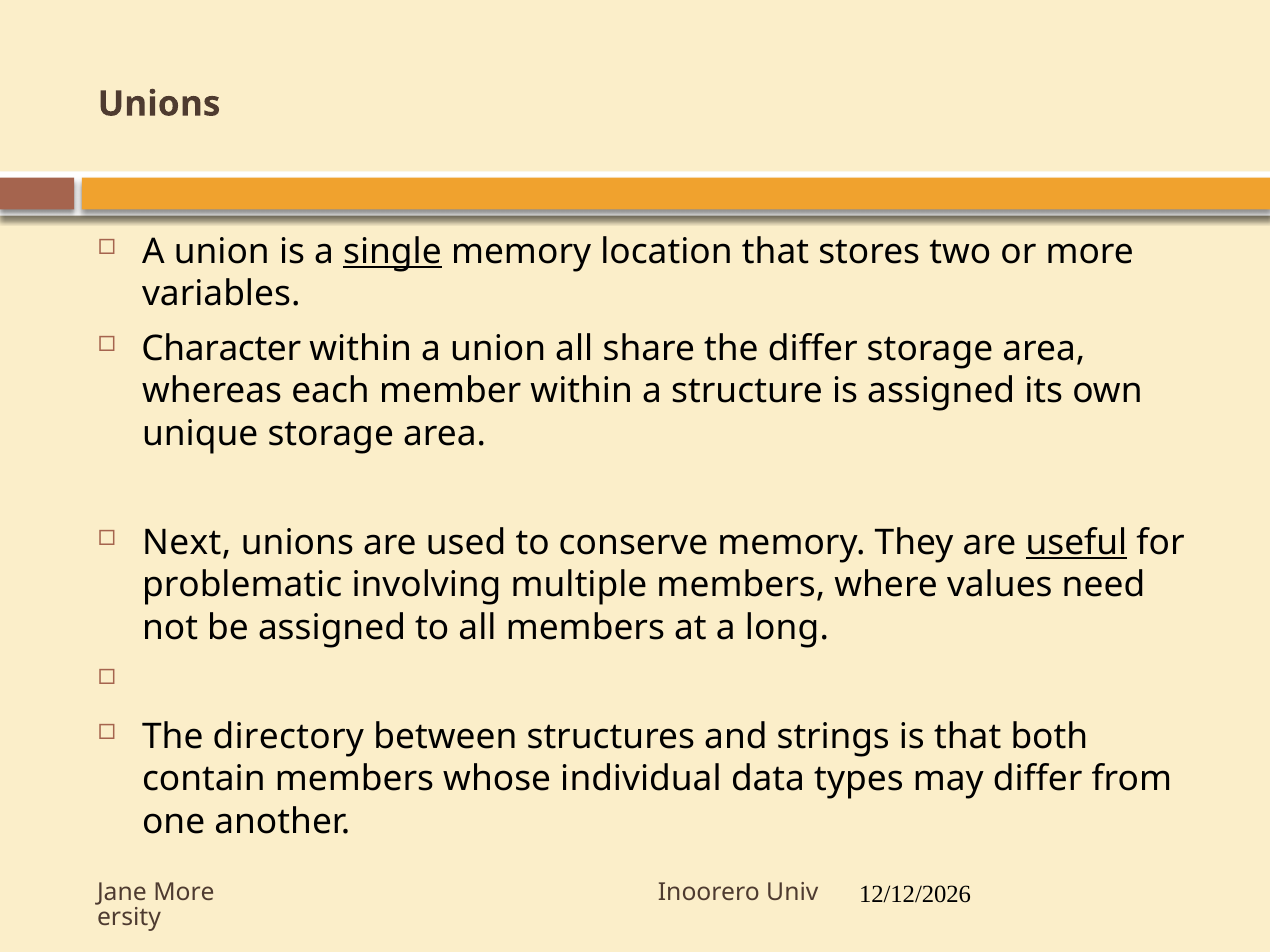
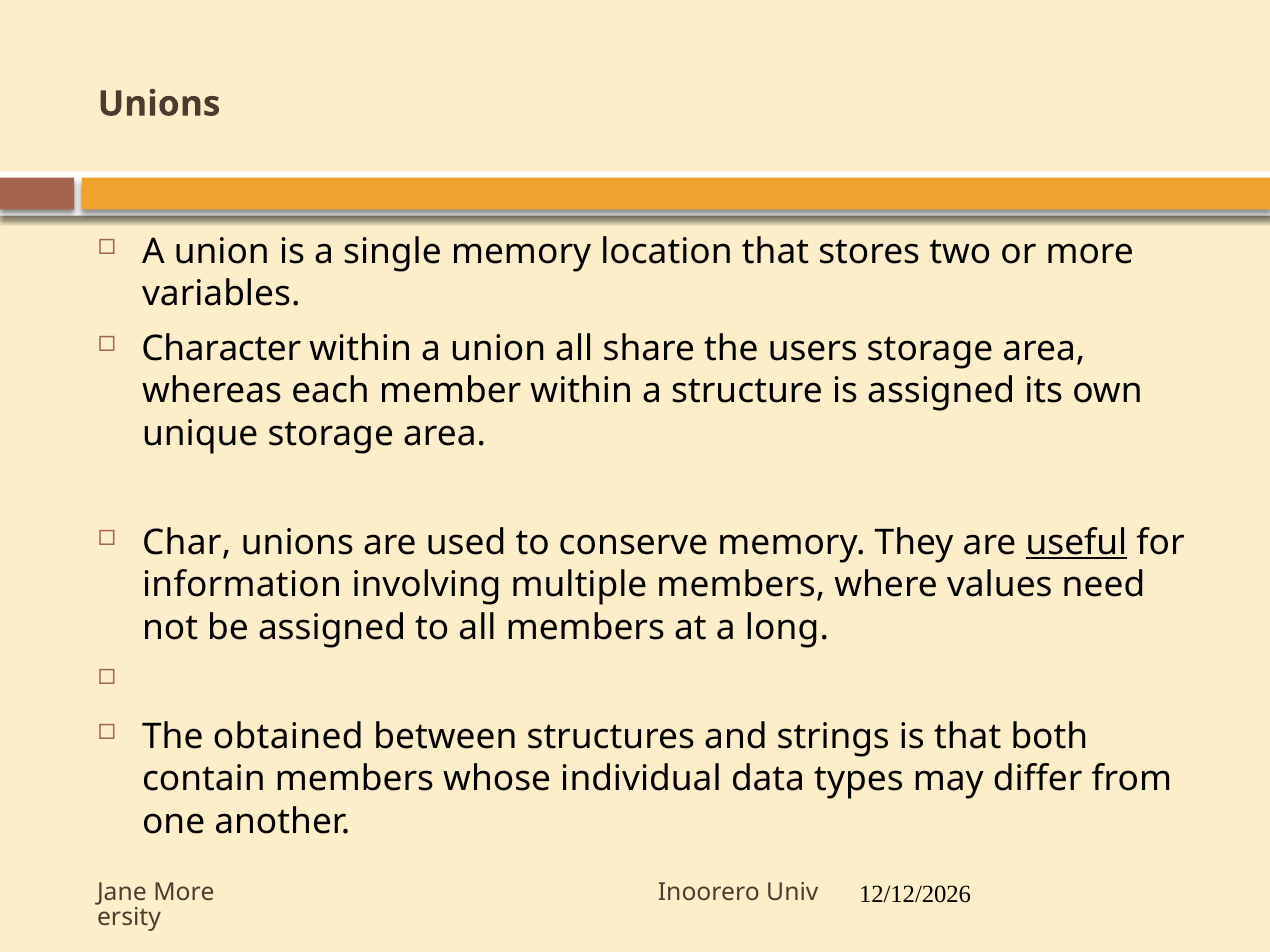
single underline: present -> none
the differ: differ -> users
Next: Next -> Char
problematic: problematic -> information
directory: directory -> obtained
